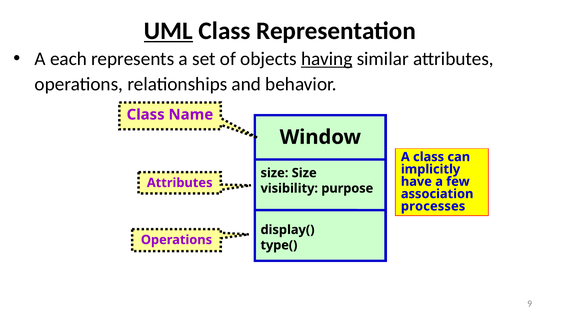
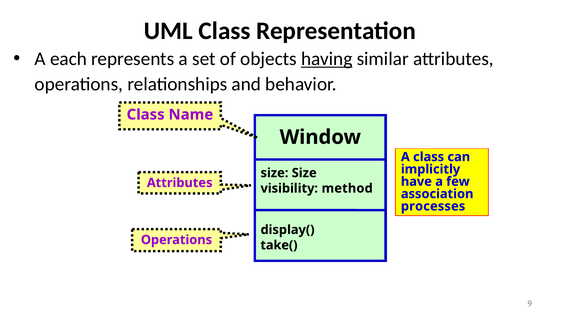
UML underline: present -> none
purpose: purpose -> method
type(: type( -> take(
